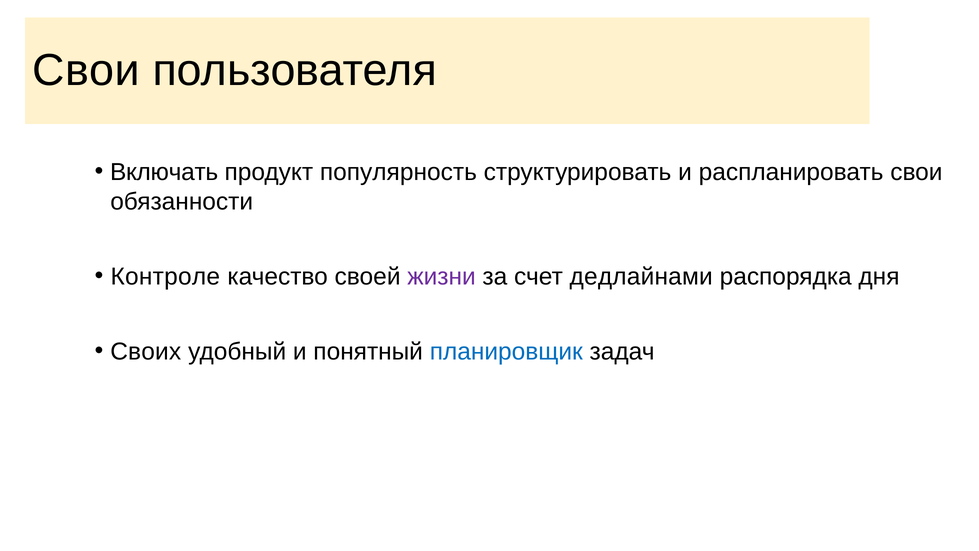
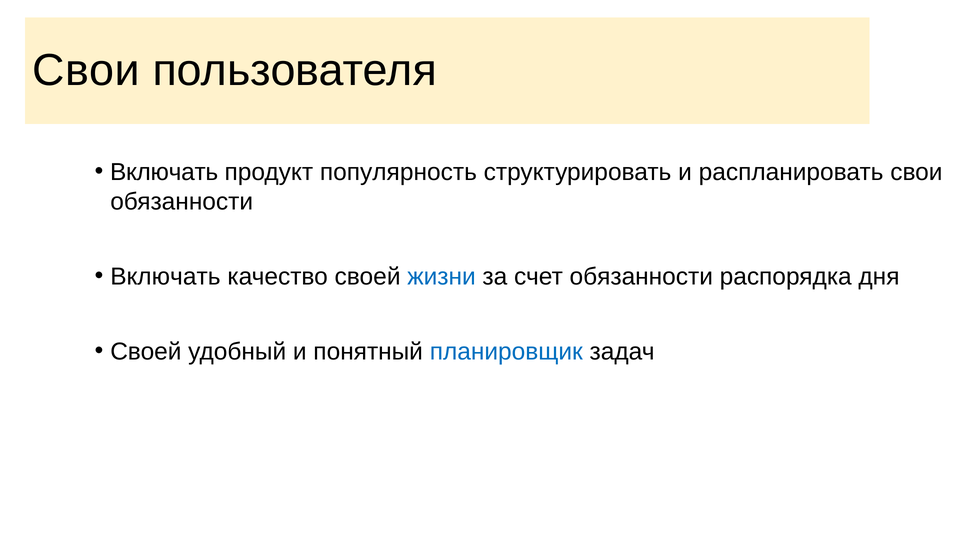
Контроле at (165, 277): Контроле -> Включать
жизни colour: purple -> blue
счет дедлайнами: дедлайнами -> обязанности
Своих at (146, 352): Своих -> Своей
